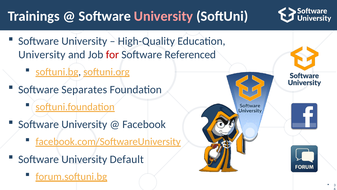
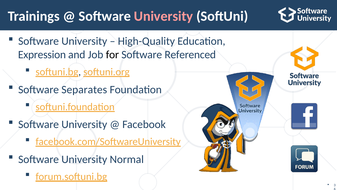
University at (42, 55): University -> Expression
for colour: red -> black
Default: Default -> Normal
